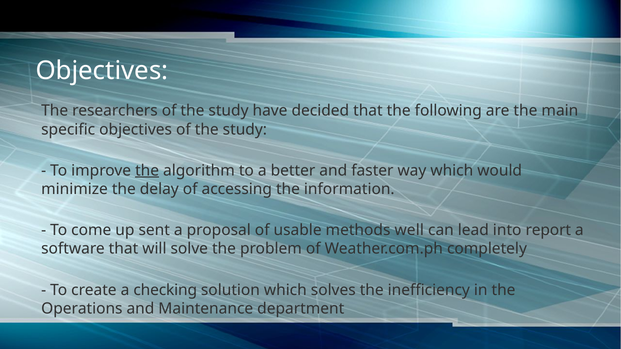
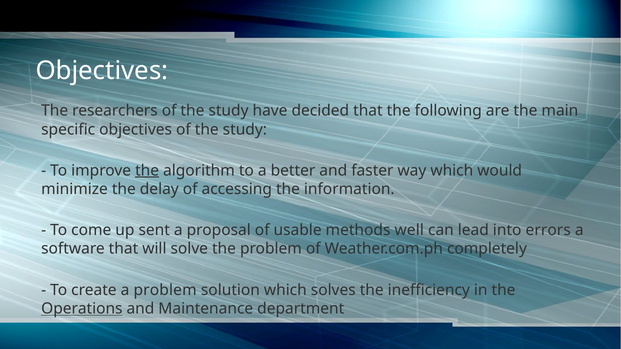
report: report -> errors
a checking: checking -> problem
Operations underline: none -> present
